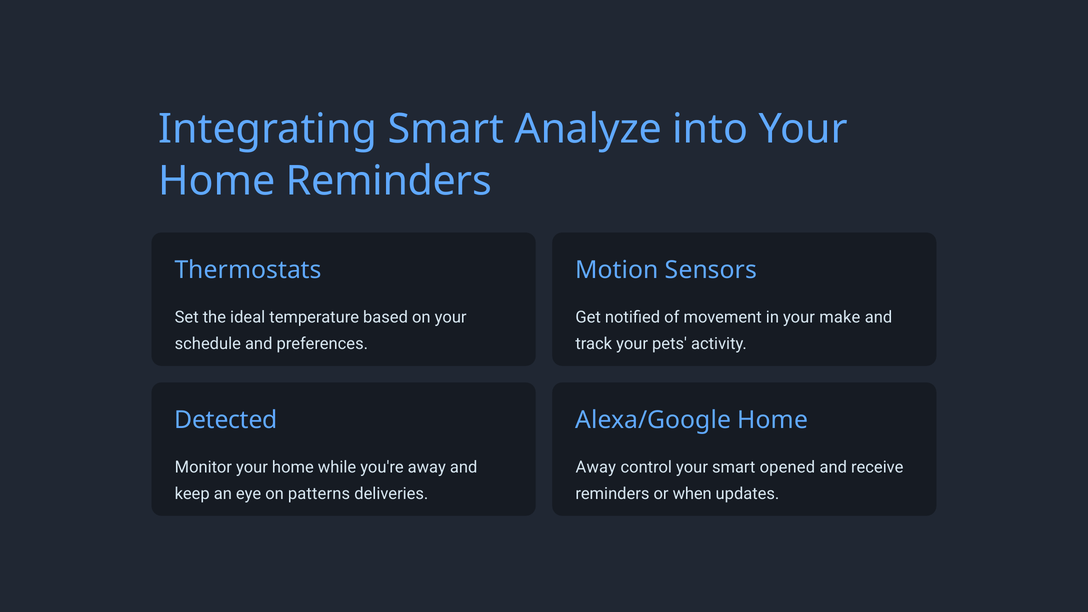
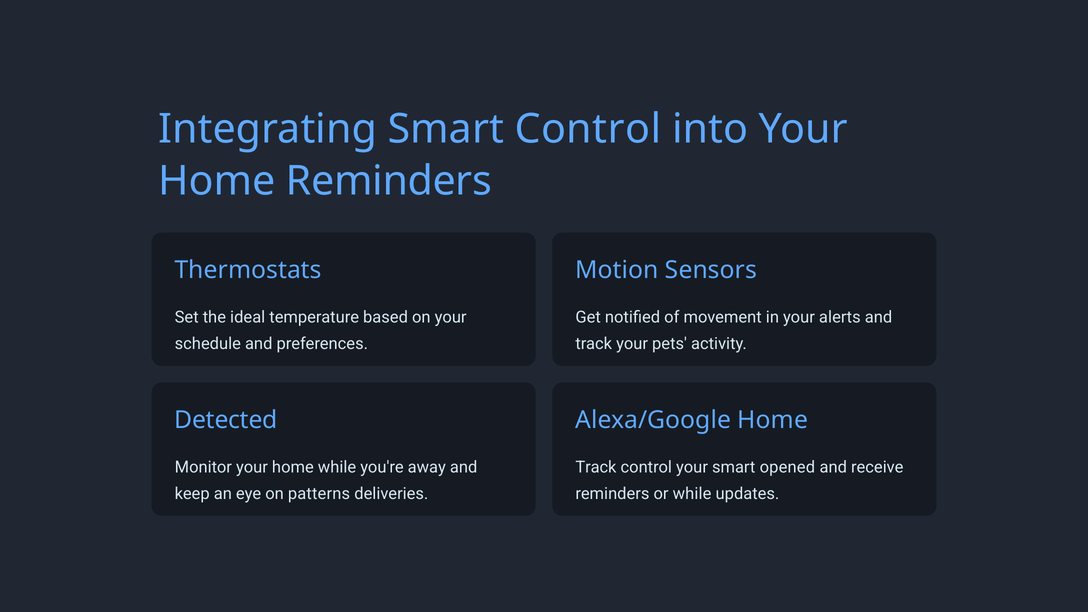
Smart Analyze: Analyze -> Control
make: make -> alerts
Away at (596, 467): Away -> Track
or when: when -> while
